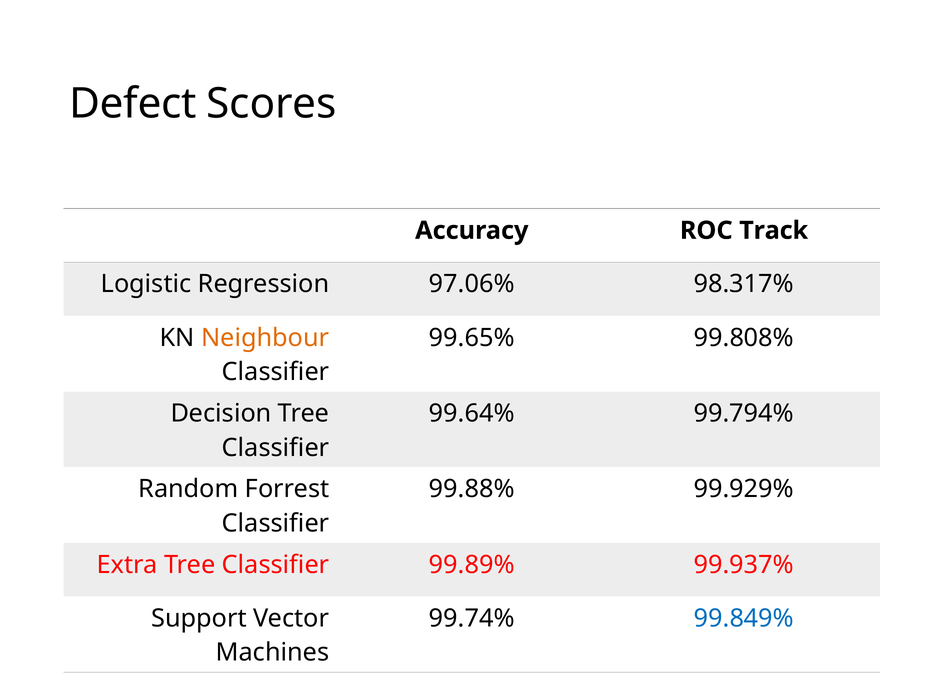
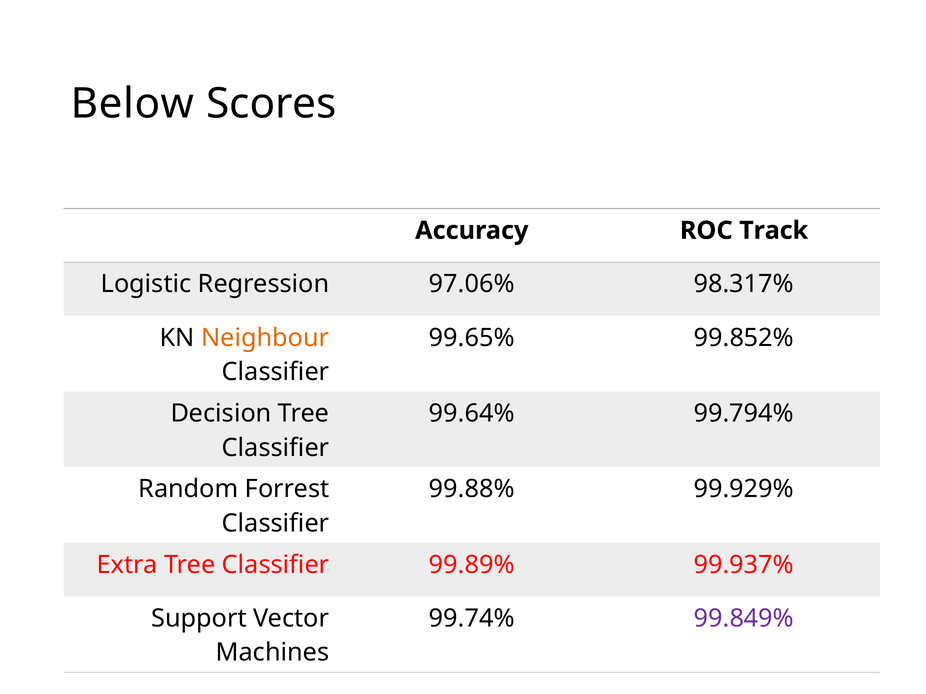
Defect: Defect -> Below
99.808%: 99.808% -> 99.852%
99.849% colour: blue -> purple
